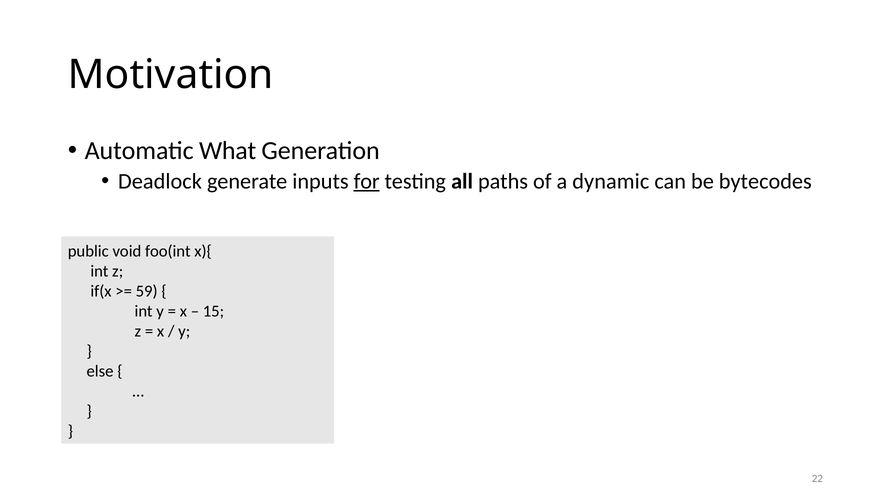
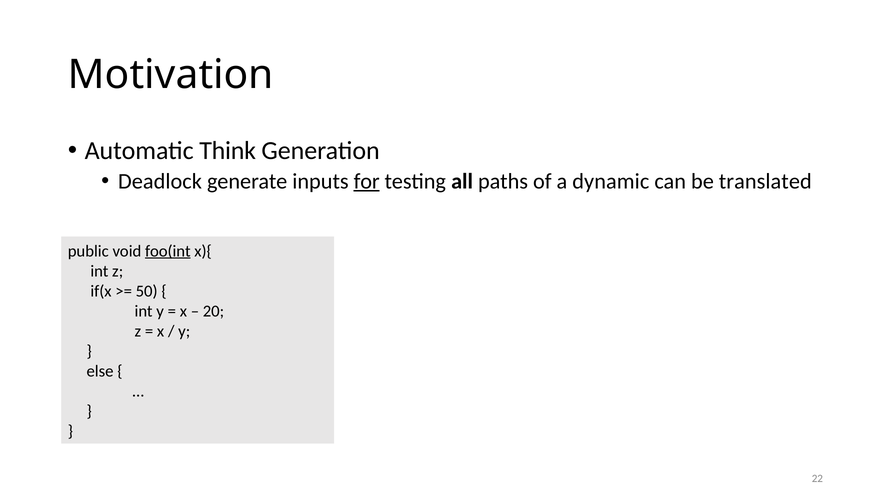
What: What -> Think
bytecodes: bytecodes -> translated
foo(int underline: none -> present
59: 59 -> 50
15: 15 -> 20
